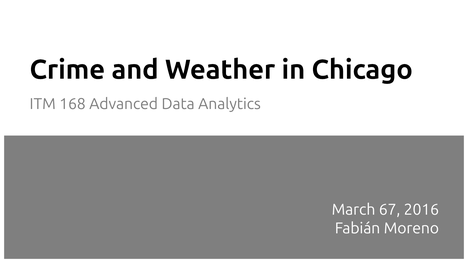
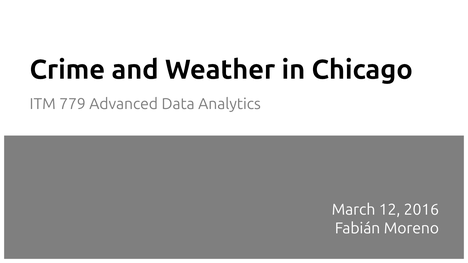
168: 168 -> 779
67: 67 -> 12
